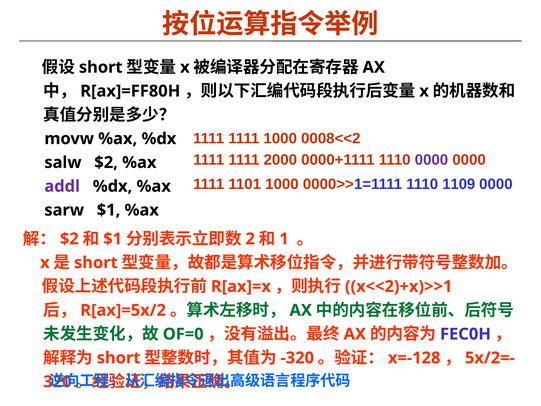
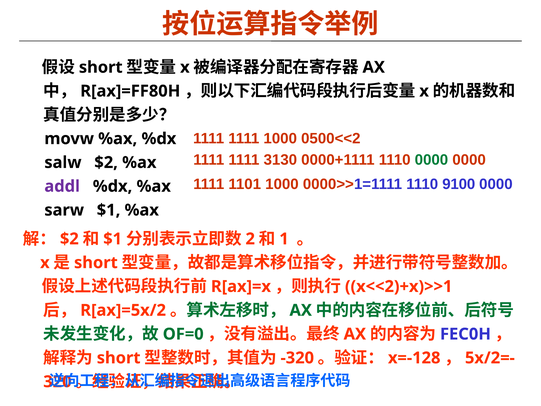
0008<<2: 0008<<2 -> 0500<<2
2000: 2000 -> 3130
0000 at (431, 160) colour: purple -> green
1109: 1109 -> 9100
